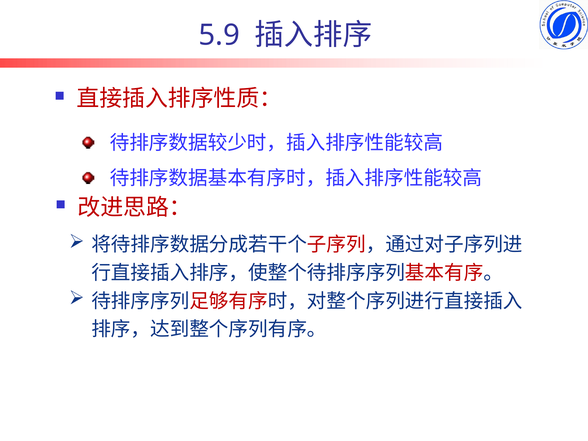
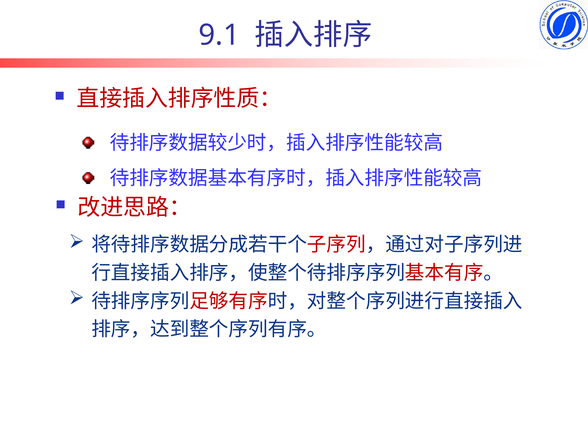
5.9: 5.9 -> 9.1
